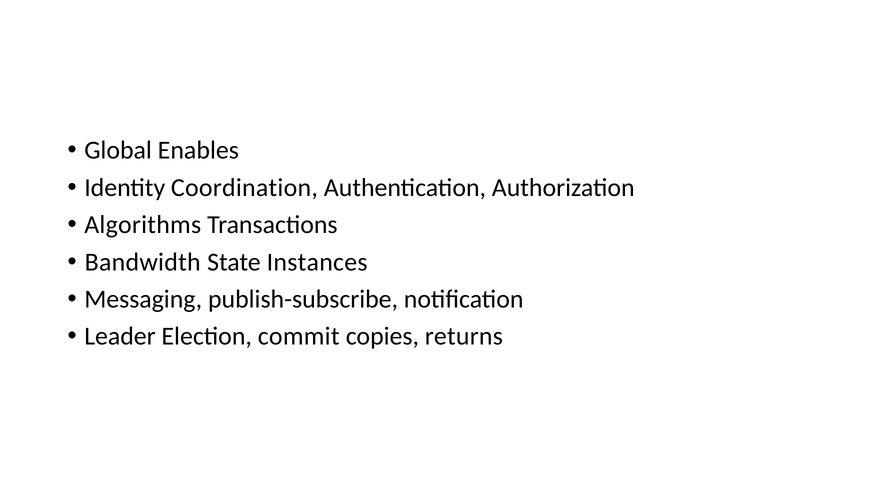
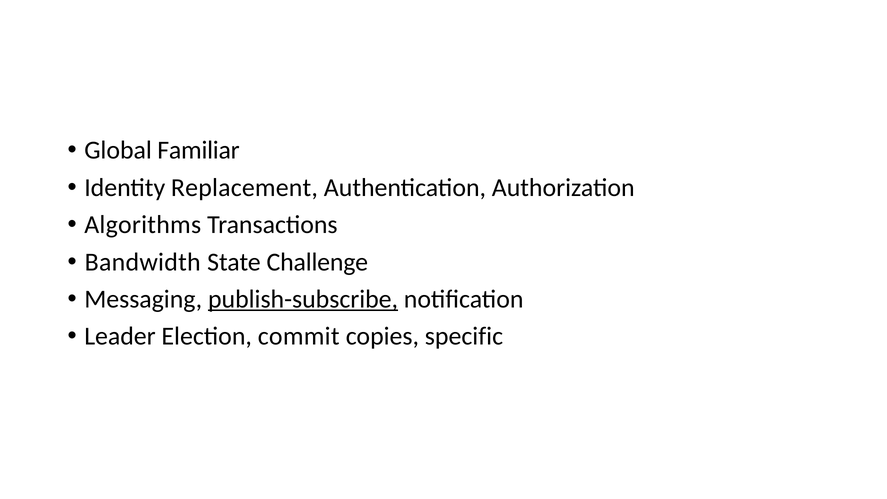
Enables: Enables -> Familiar
Coordination: Coordination -> Replacement
Instances: Instances -> Challenge
publish-subscribe underline: none -> present
returns: returns -> specific
